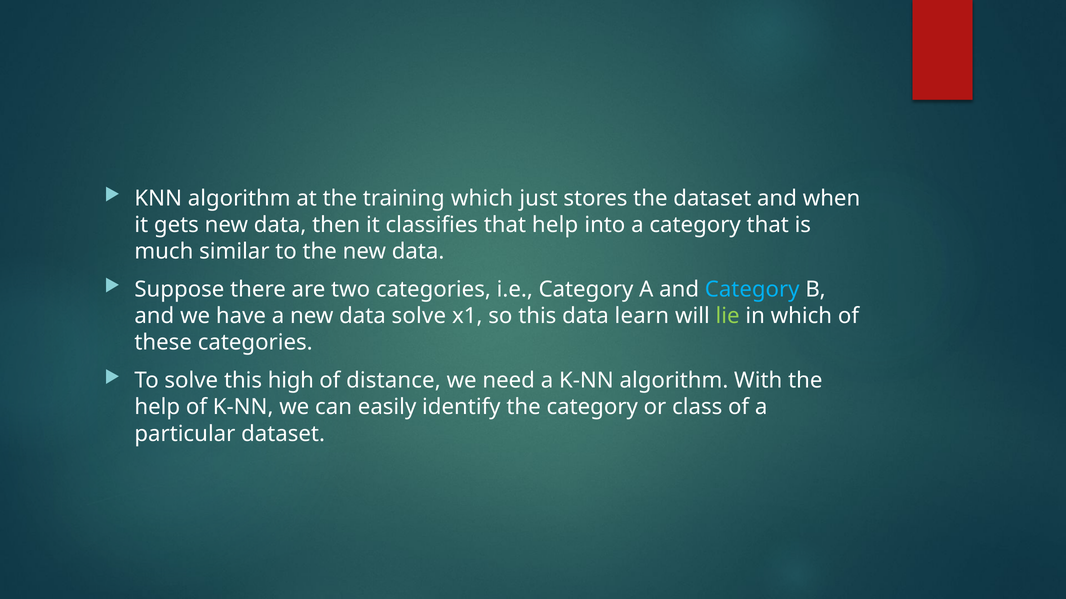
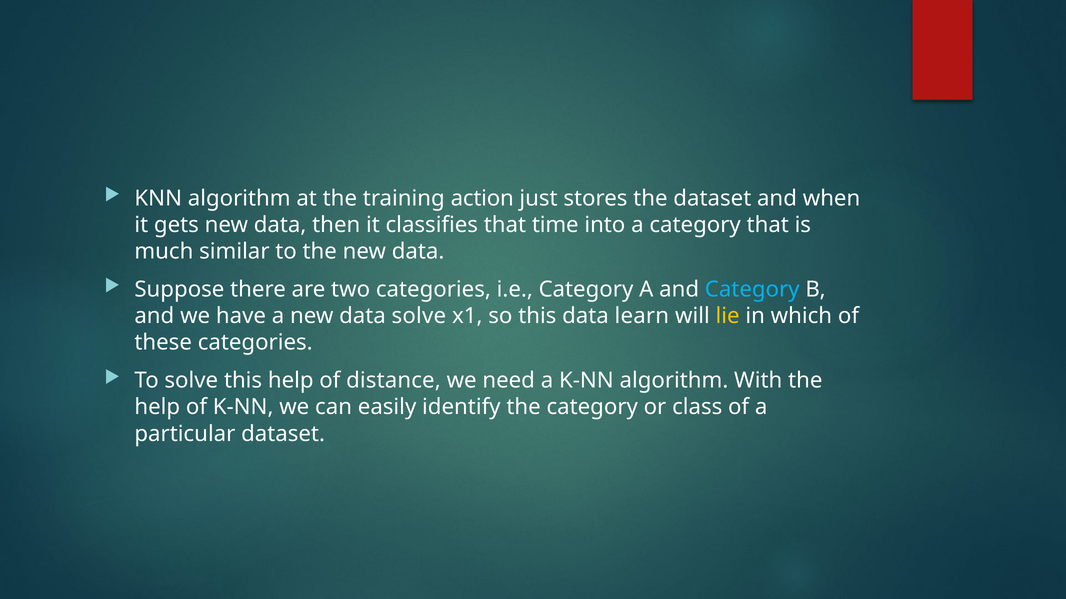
training which: which -> action
that help: help -> time
lie colour: light green -> yellow
this high: high -> help
